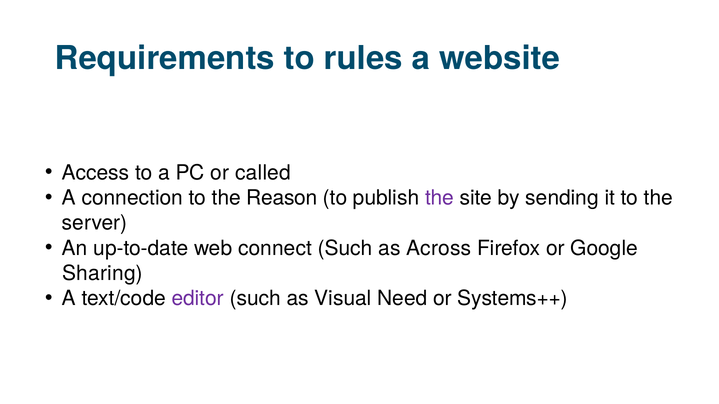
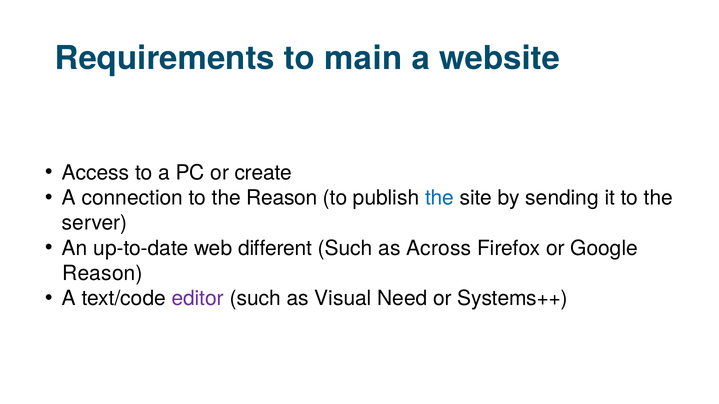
rules: rules -> main
called: called -> create
the at (440, 198) colour: purple -> blue
connect: connect -> different
Sharing at (103, 274): Sharing -> Reason
